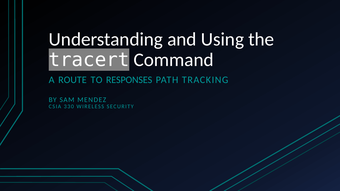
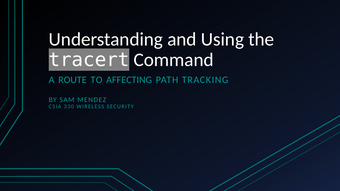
RESPONSES: RESPONSES -> AFFECTING
